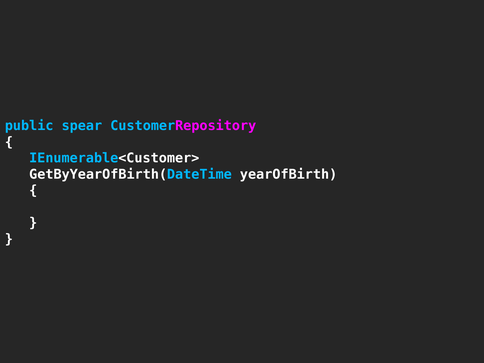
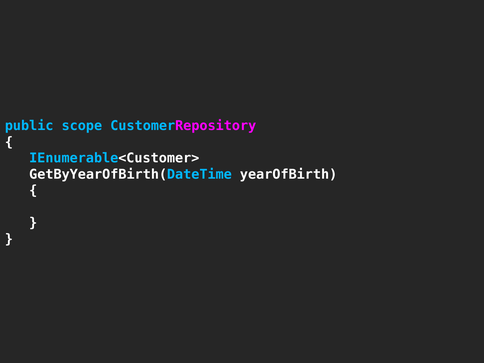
spear: spear -> scope
